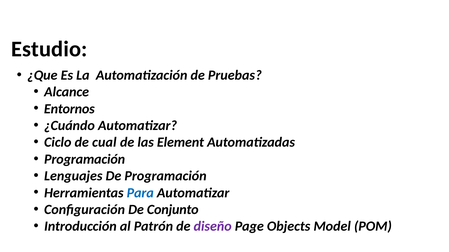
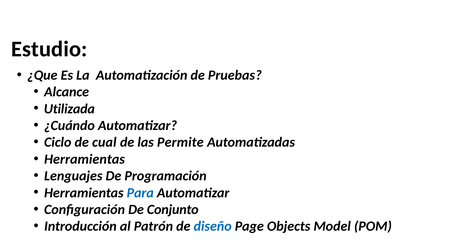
Entornos: Entornos -> Utilizada
Element: Element -> Permite
Programación at (85, 160): Programación -> Herramientas
diseño colour: purple -> blue
